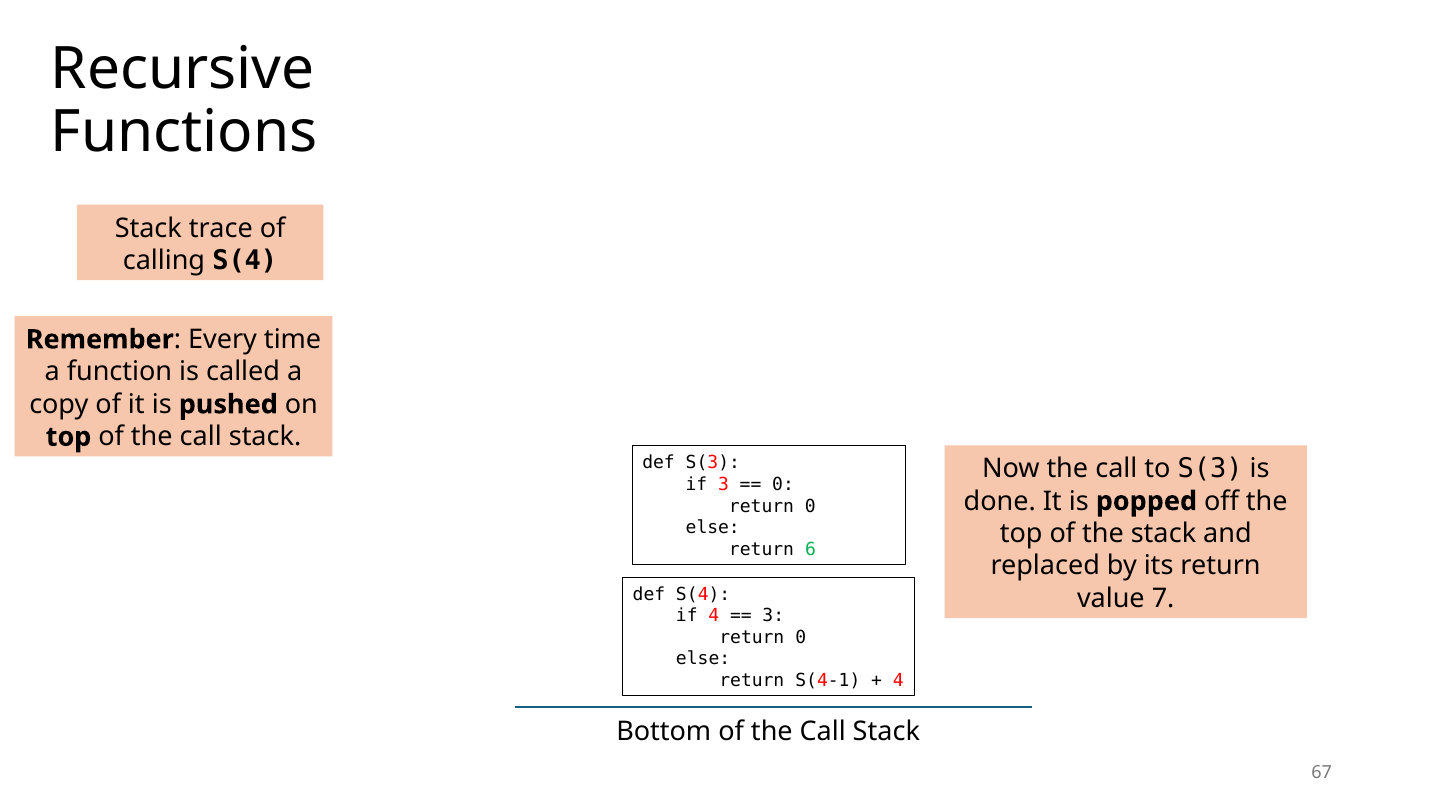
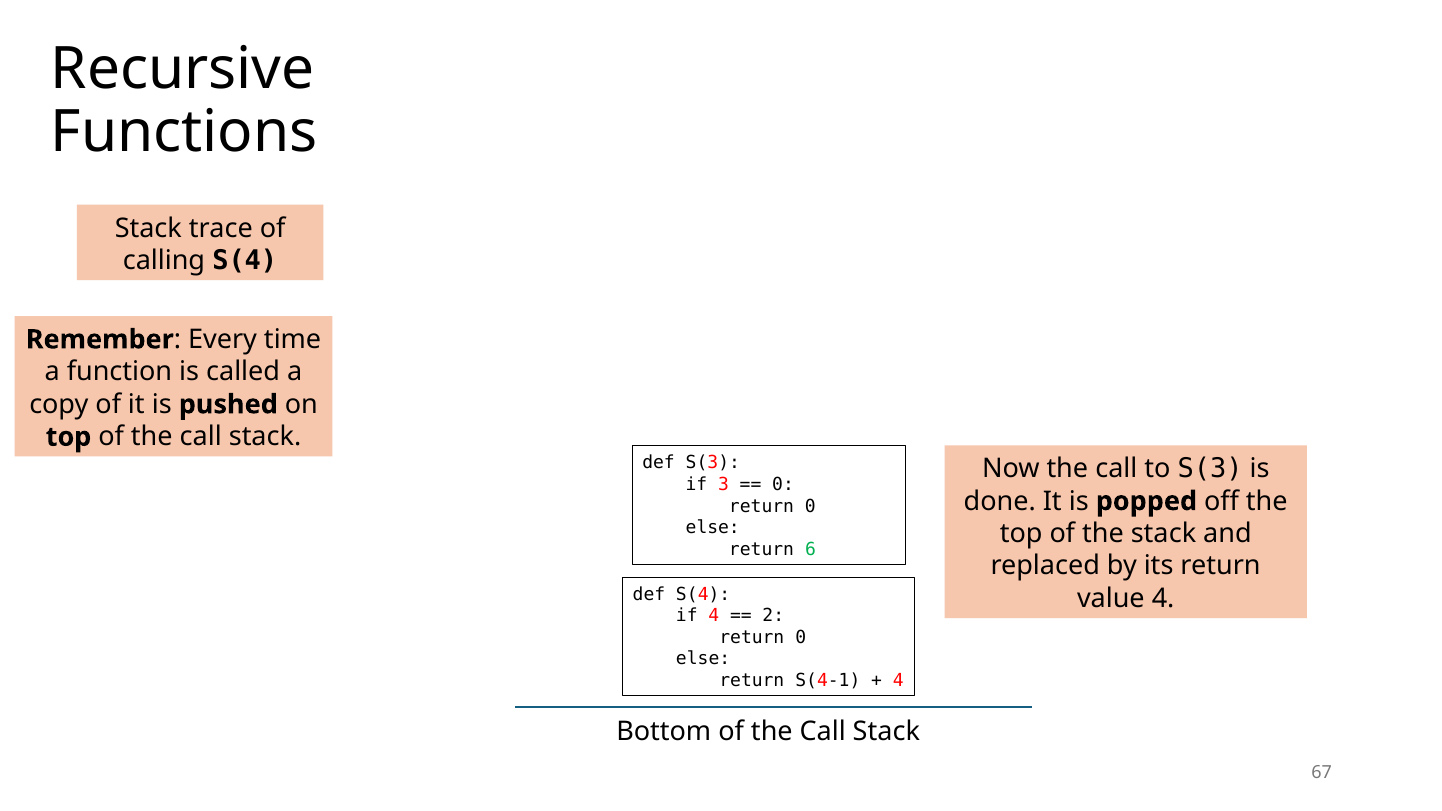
value 7: 7 -> 4
3 at (773, 616): 3 -> 2
